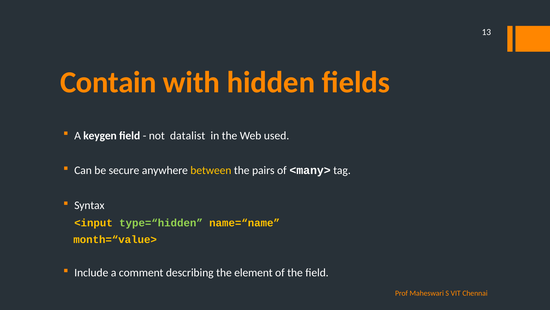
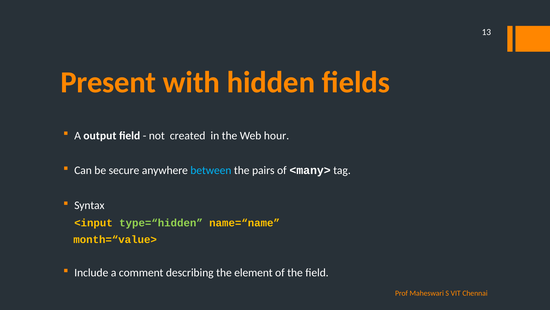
Contain: Contain -> Present
keygen: keygen -> output
datalist: datalist -> created
used: used -> hour
between colour: yellow -> light blue
